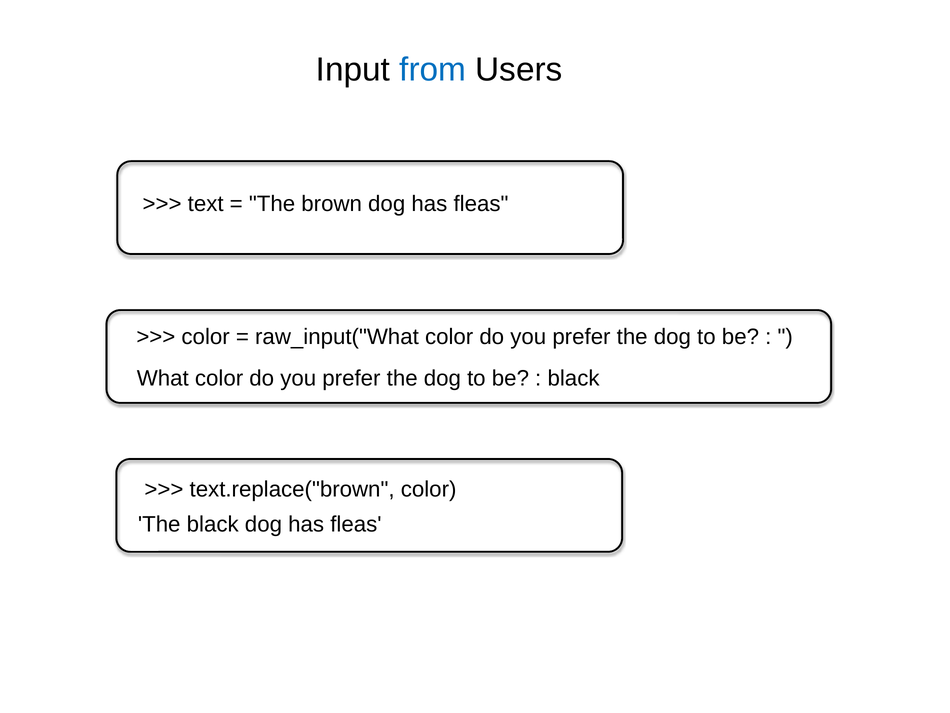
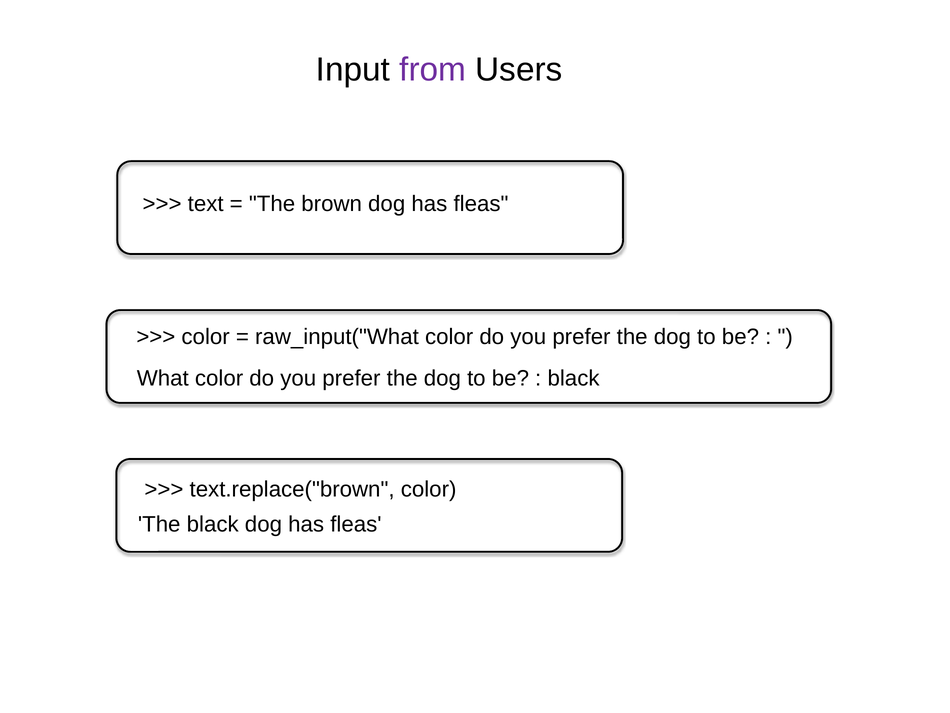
from colour: blue -> purple
